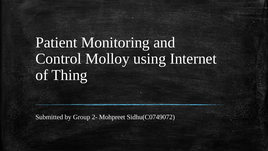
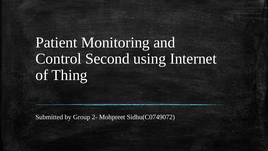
Molloy: Molloy -> Second
